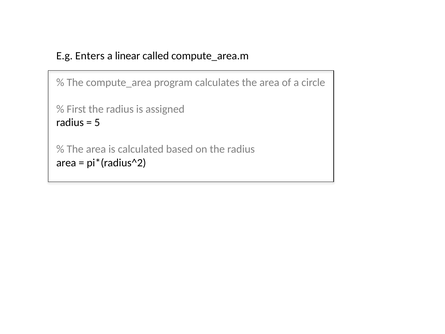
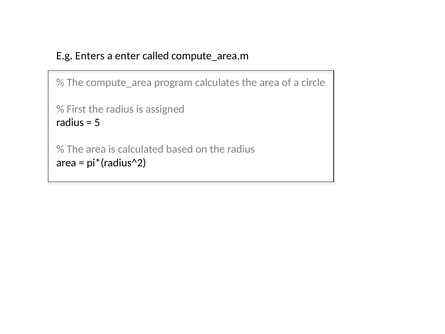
linear: linear -> enter
